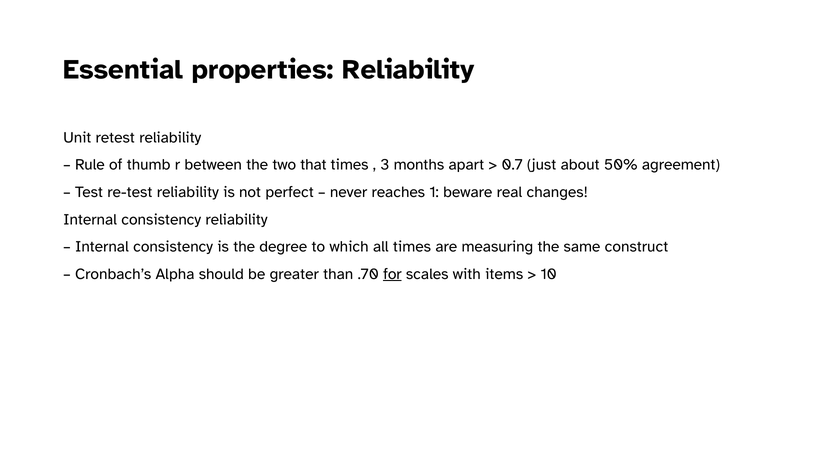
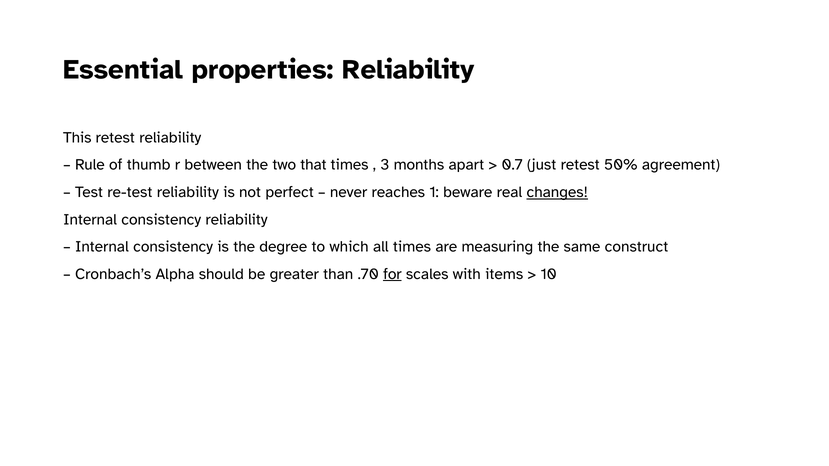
Unit: Unit -> This
just about: about -> retest
changes underline: none -> present
